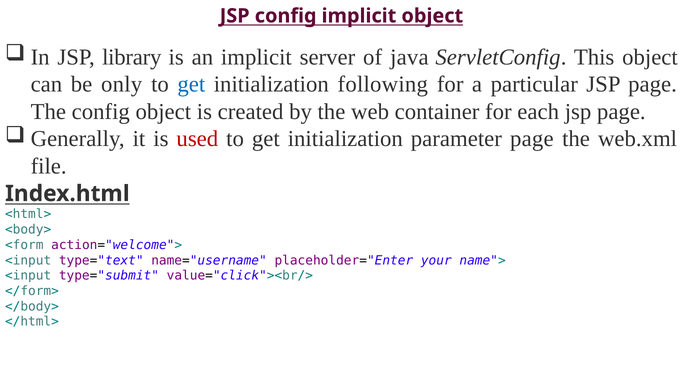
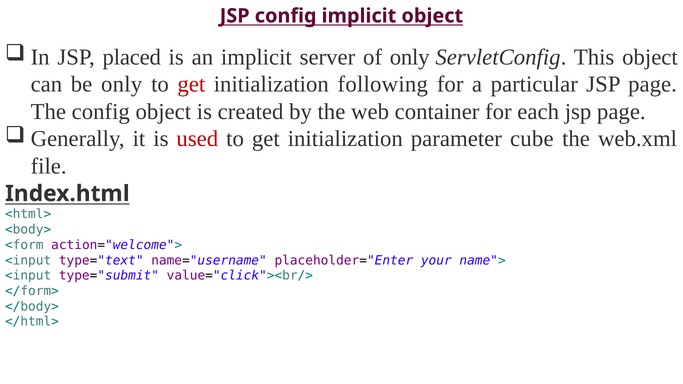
library: library -> placed
of java: java -> only
get at (191, 84) colour: blue -> red
parameter page: page -> cube
